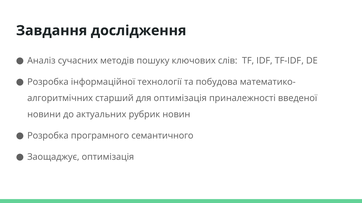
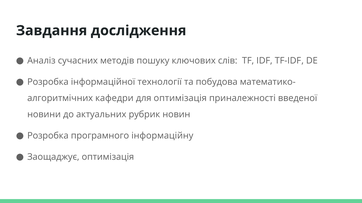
старший: старший -> кафедри
семантичного: семантичного -> інформаційну
